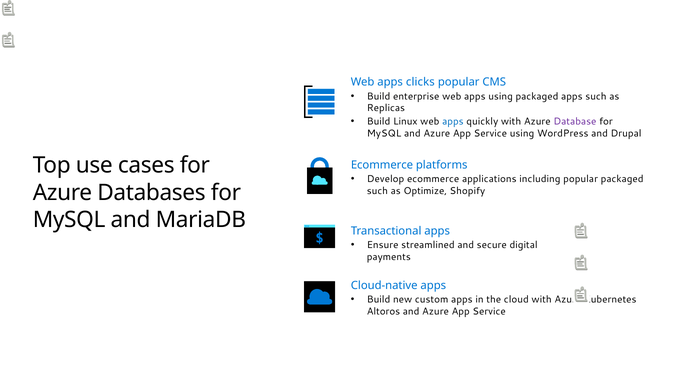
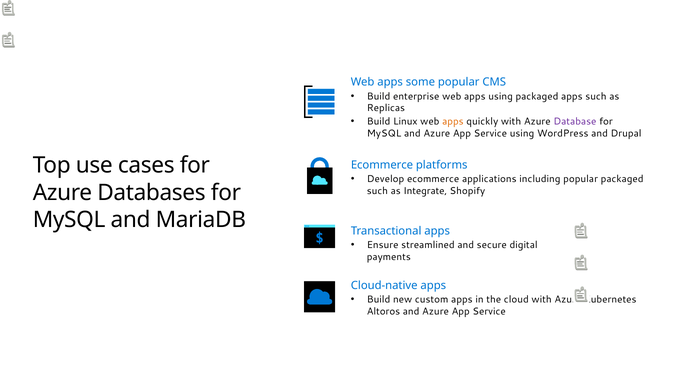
clicks: clicks -> some
apps at (453, 121) colour: blue -> orange
Optimize: Optimize -> Integrate
